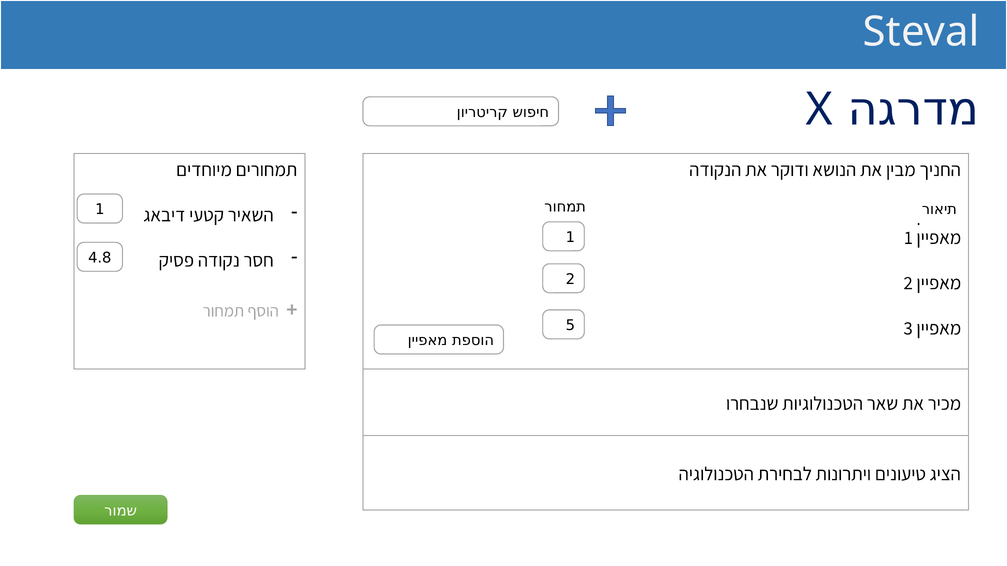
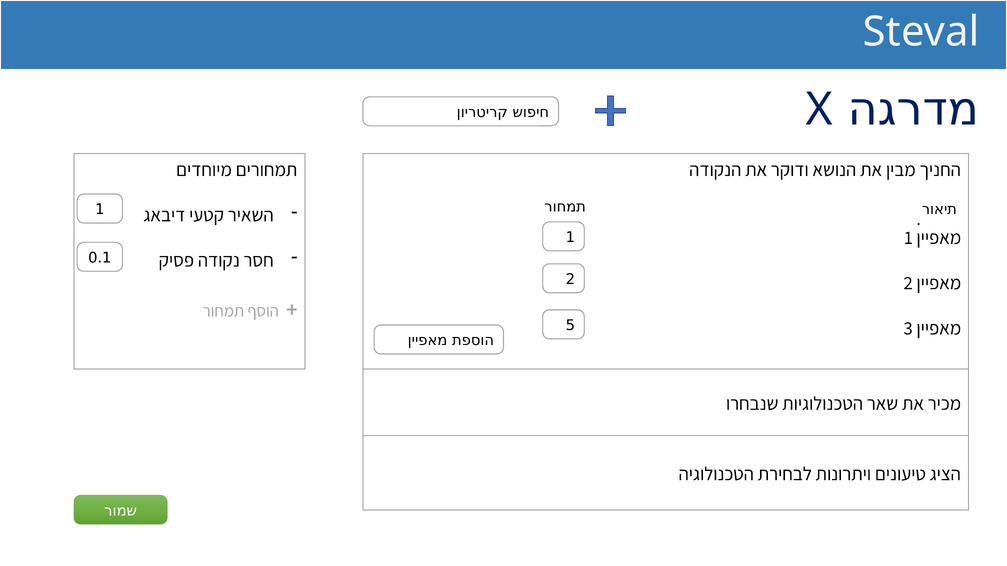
4.8: 4.8 -> 0.1
